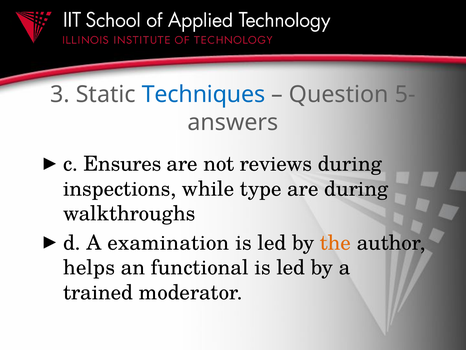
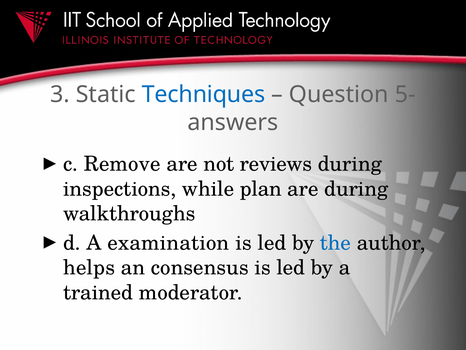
Ensures: Ensures -> Remove
type: type -> plan
the colour: orange -> blue
functional: functional -> consensus
